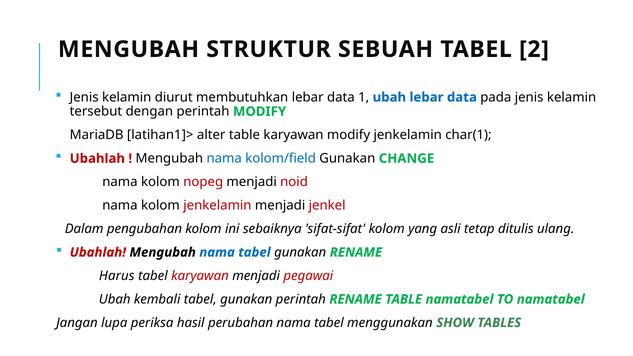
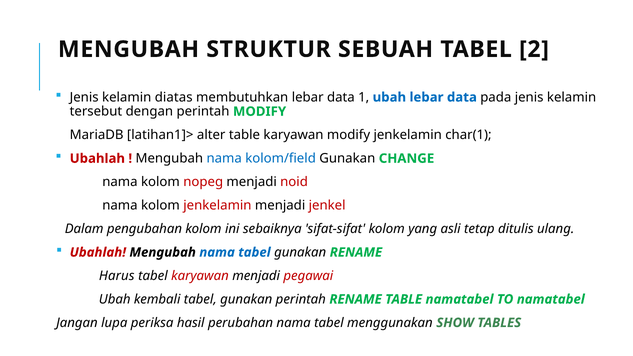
diurut: diurut -> diatas
